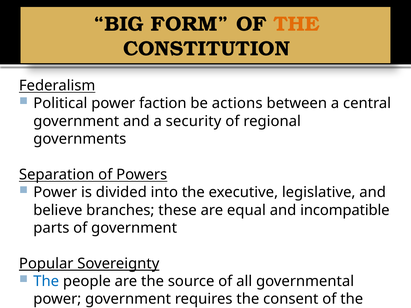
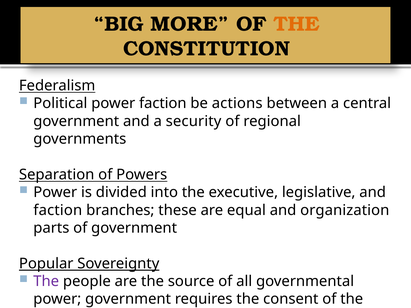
FORM: FORM -> MORE
believe at (58, 210): believe -> faction
incompatible: incompatible -> organization
The at (46, 281) colour: blue -> purple
